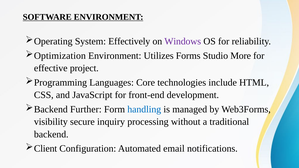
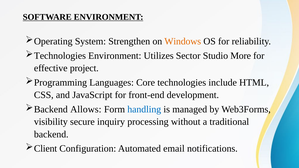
Effectively: Effectively -> Strengthen
Windows colour: purple -> orange
Optimization at (60, 56): Optimization -> Technologies
Forms: Forms -> Sector
Further: Further -> Allows
